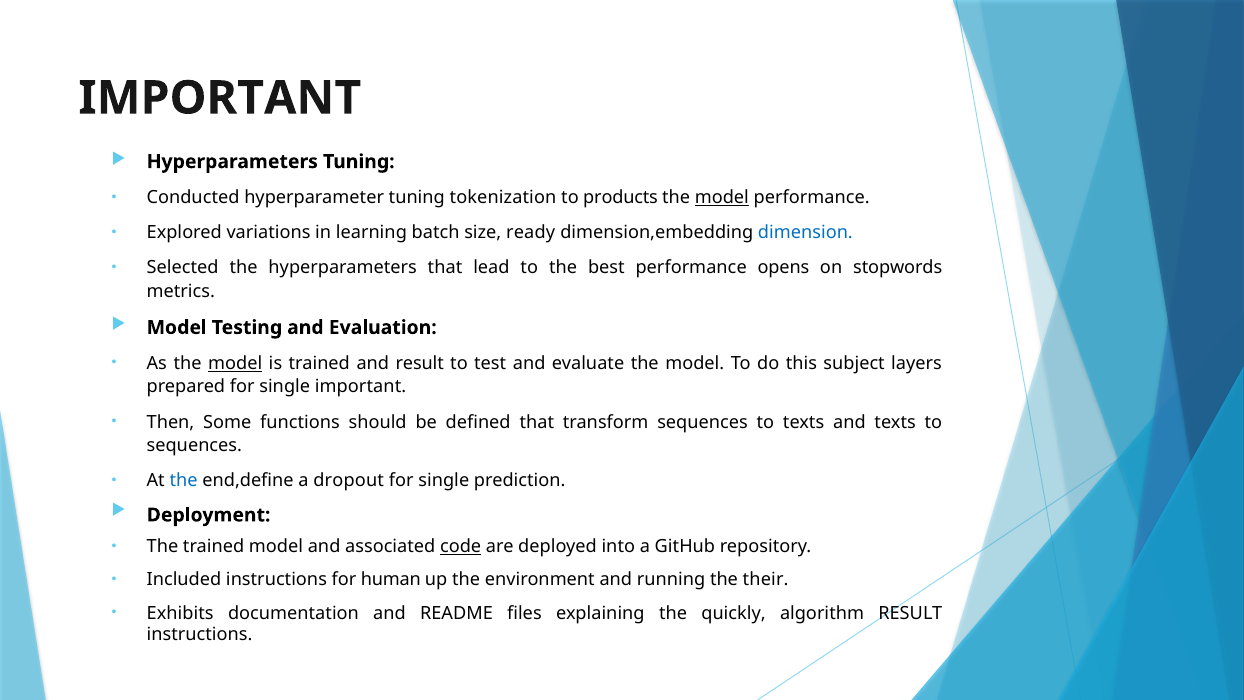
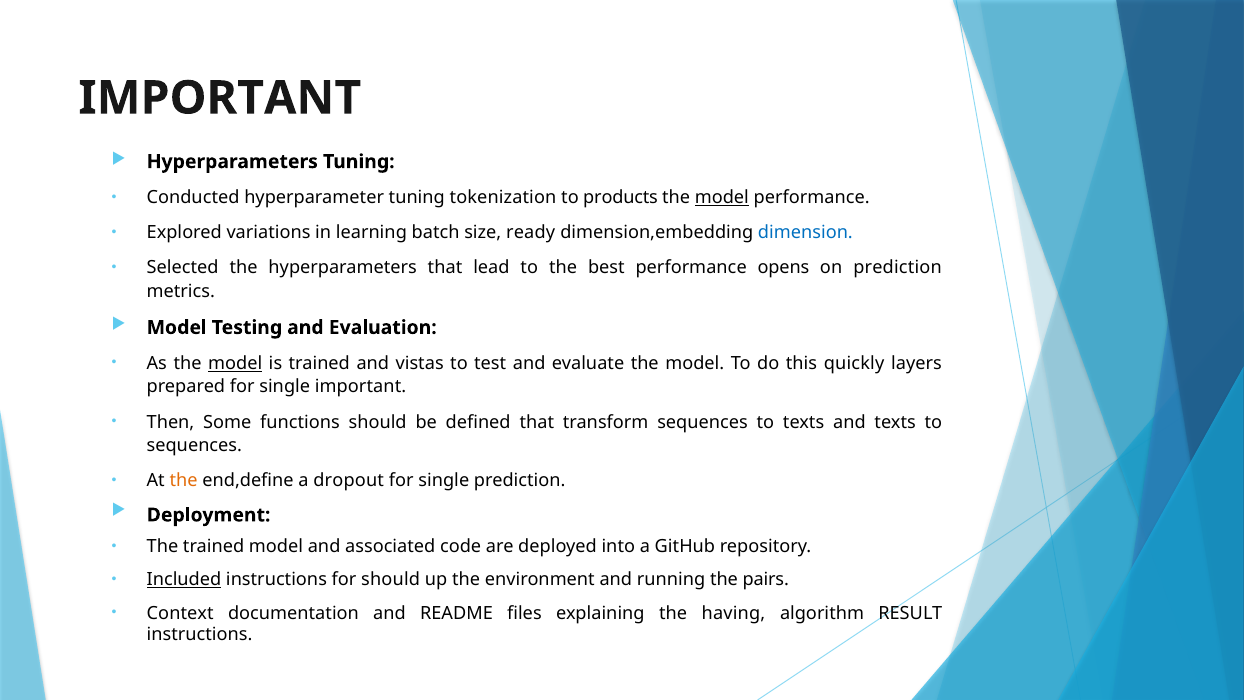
on stopwords: stopwords -> prediction
and result: result -> vistas
subject: subject -> quickly
the at (184, 481) colour: blue -> orange
code underline: present -> none
Included underline: none -> present
for human: human -> should
their: their -> pairs
Exhibits: Exhibits -> Context
quickly: quickly -> having
